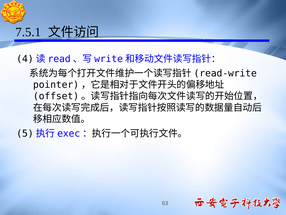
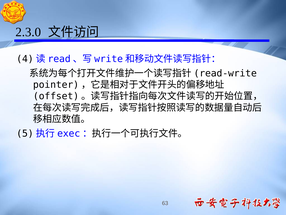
7.5.1: 7.5.1 -> 2.3.0
